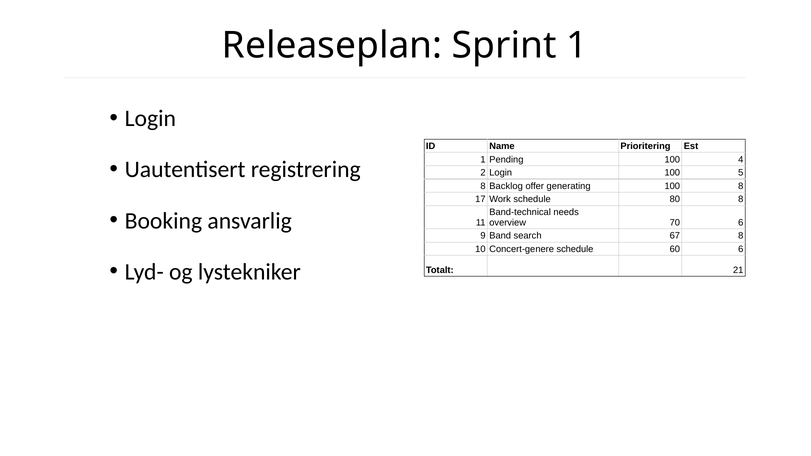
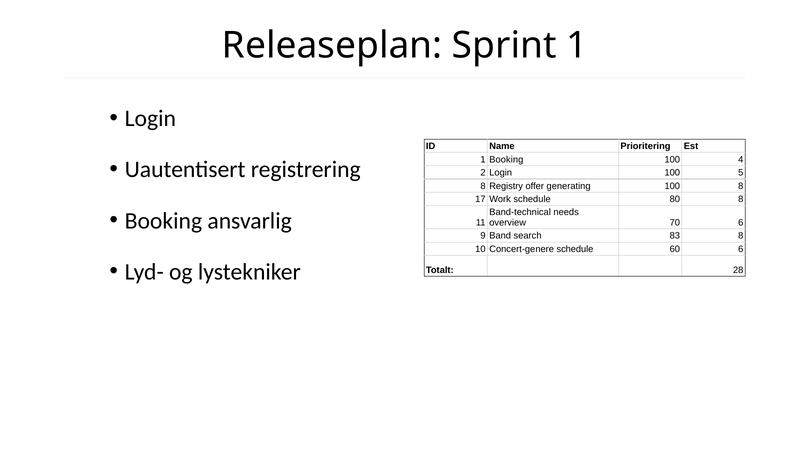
1 Pending: Pending -> Booking
Backlog: Backlog -> Registry
67: 67 -> 83
21: 21 -> 28
